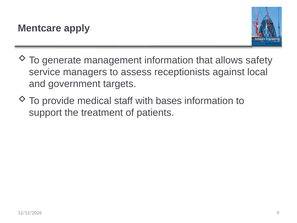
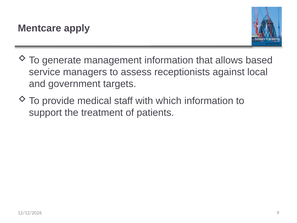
safety: safety -> based
bases: bases -> which
